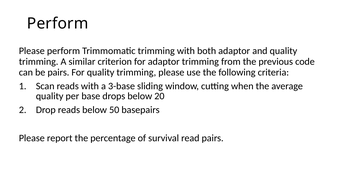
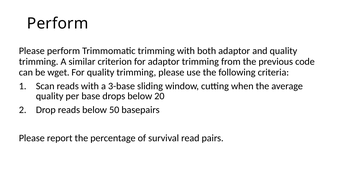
be pairs: pairs -> wget
